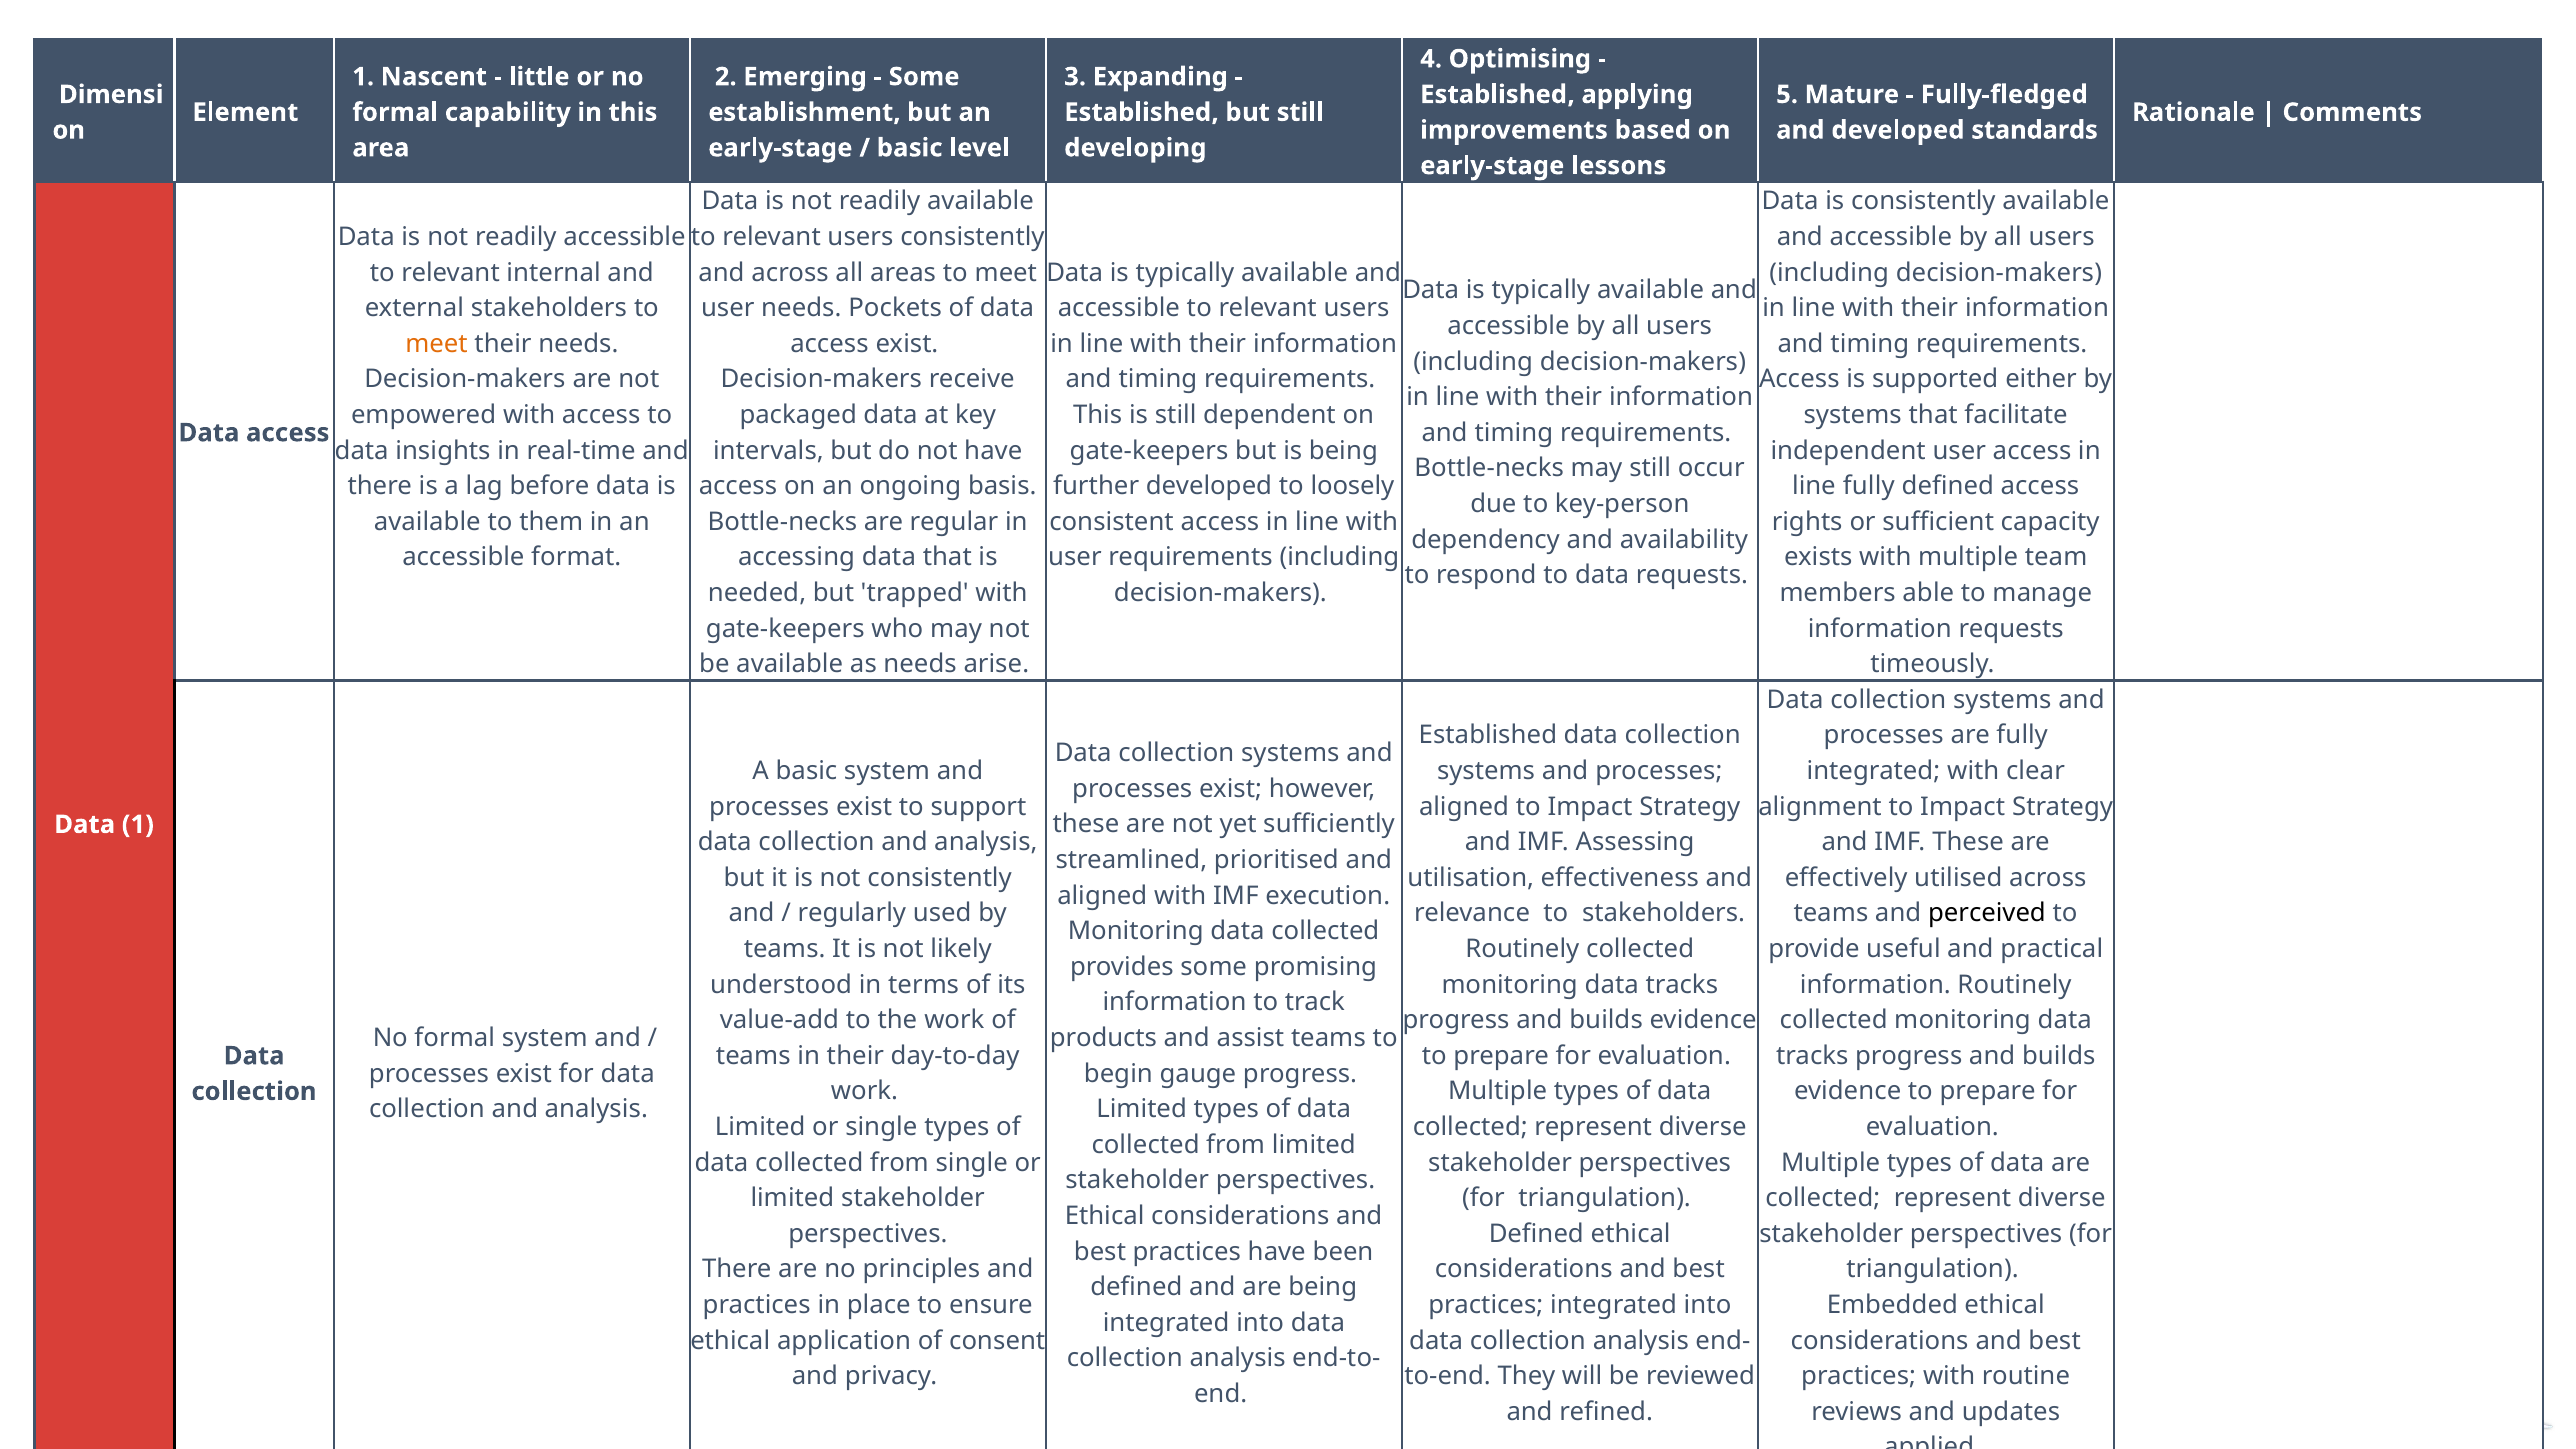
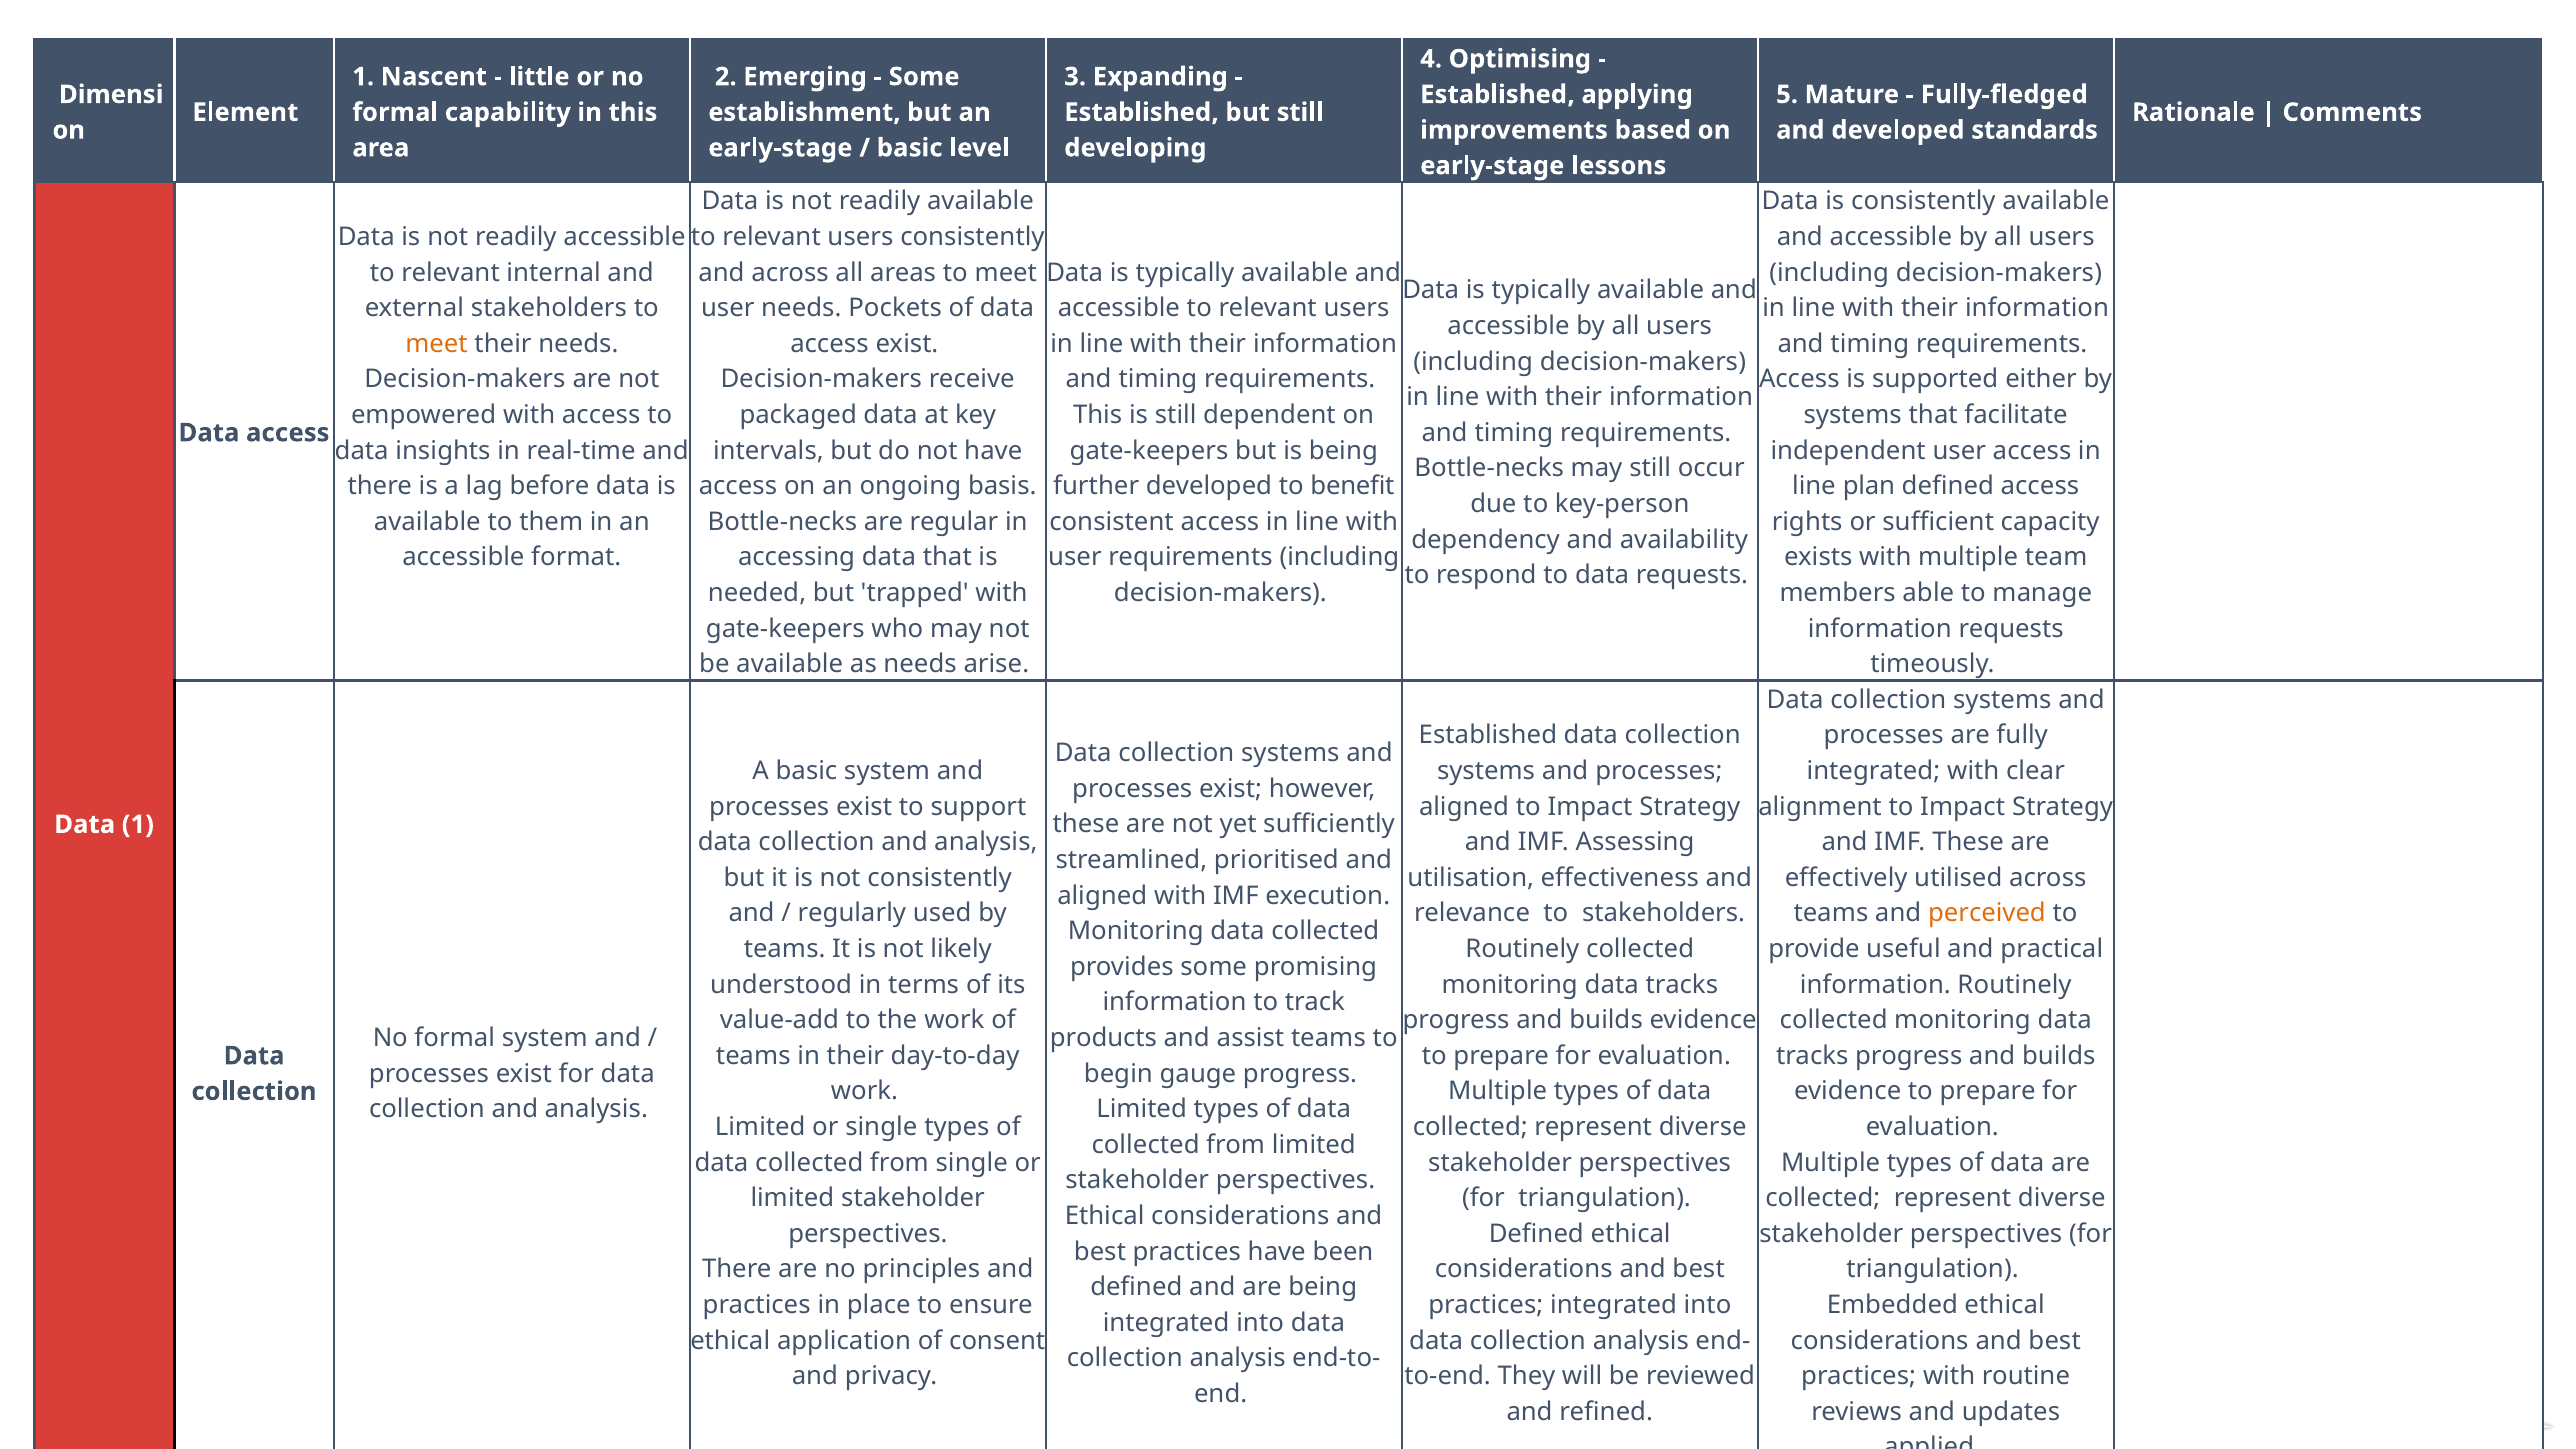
loosely: loosely -> benefit
line fully: fully -> plan
perceived colour: black -> orange
